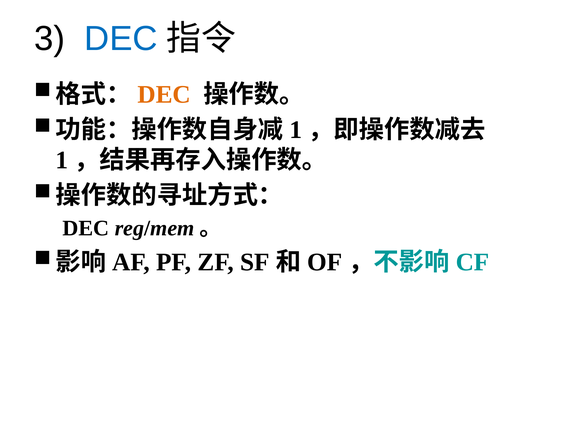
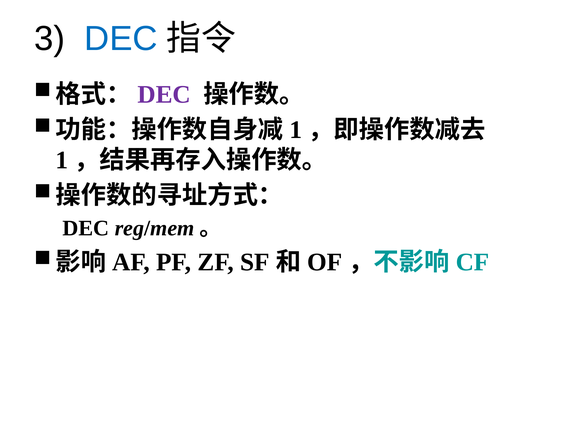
DEC at (164, 94) colour: orange -> purple
